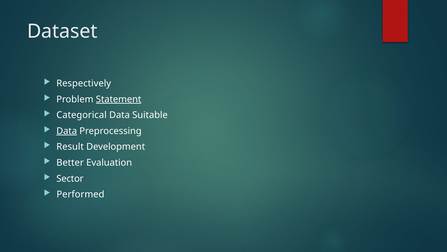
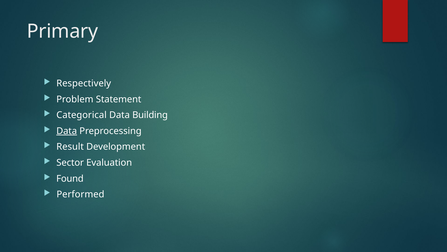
Dataset: Dataset -> Primary
Statement underline: present -> none
Suitable: Suitable -> Building
Better: Better -> Sector
Sector: Sector -> Found
